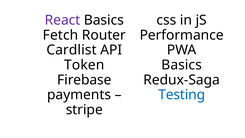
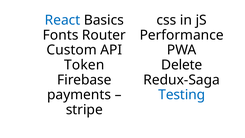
React colour: purple -> blue
Fetch: Fetch -> Fonts
Cardlist: Cardlist -> Custom
Basics at (182, 65): Basics -> Delete
